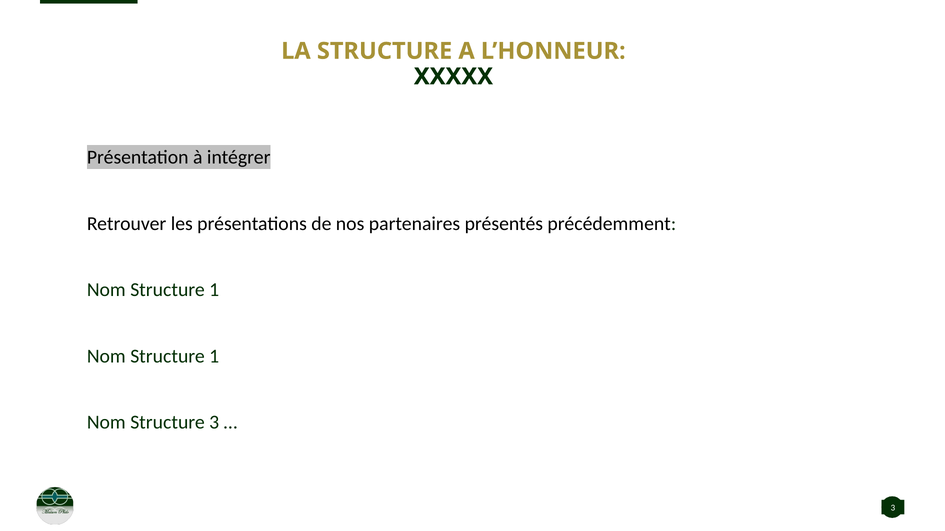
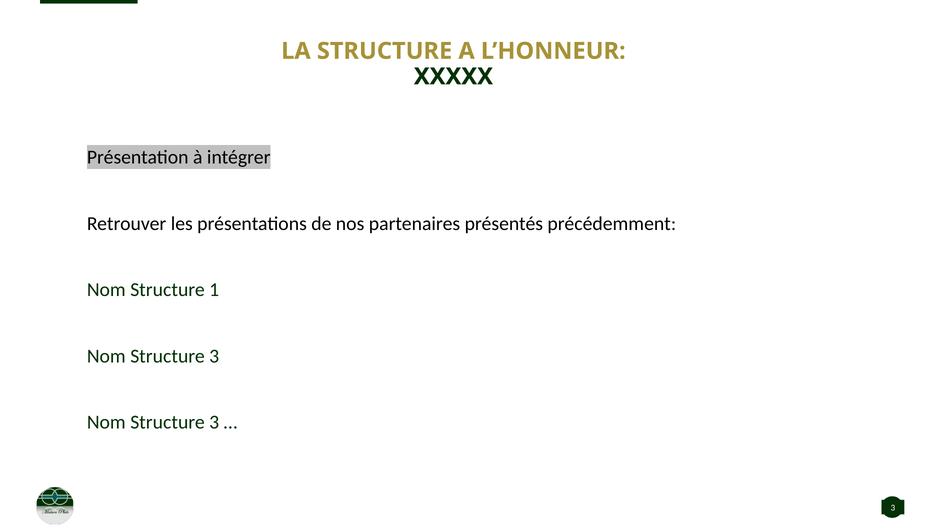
1 at (214, 356): 1 -> 3
